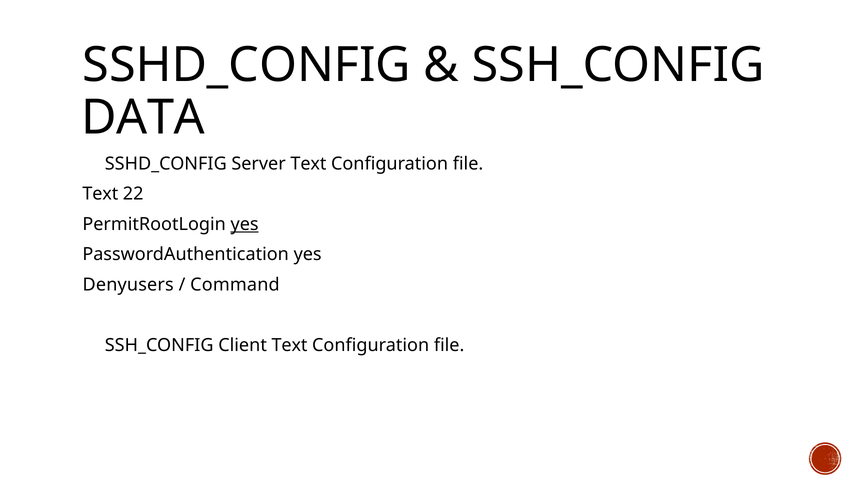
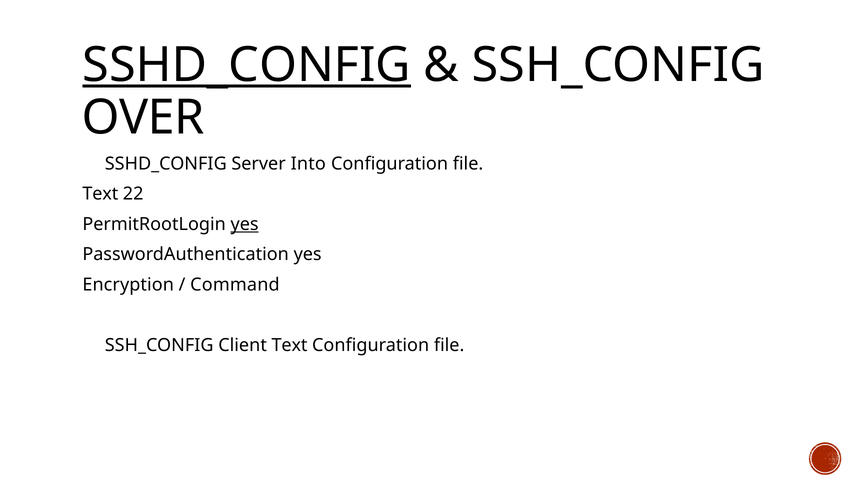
SSHD_CONFIG underline: none -> present
DATA: DATA -> OVER
Server Text: Text -> Into
Denyusers: Denyusers -> Encryption
